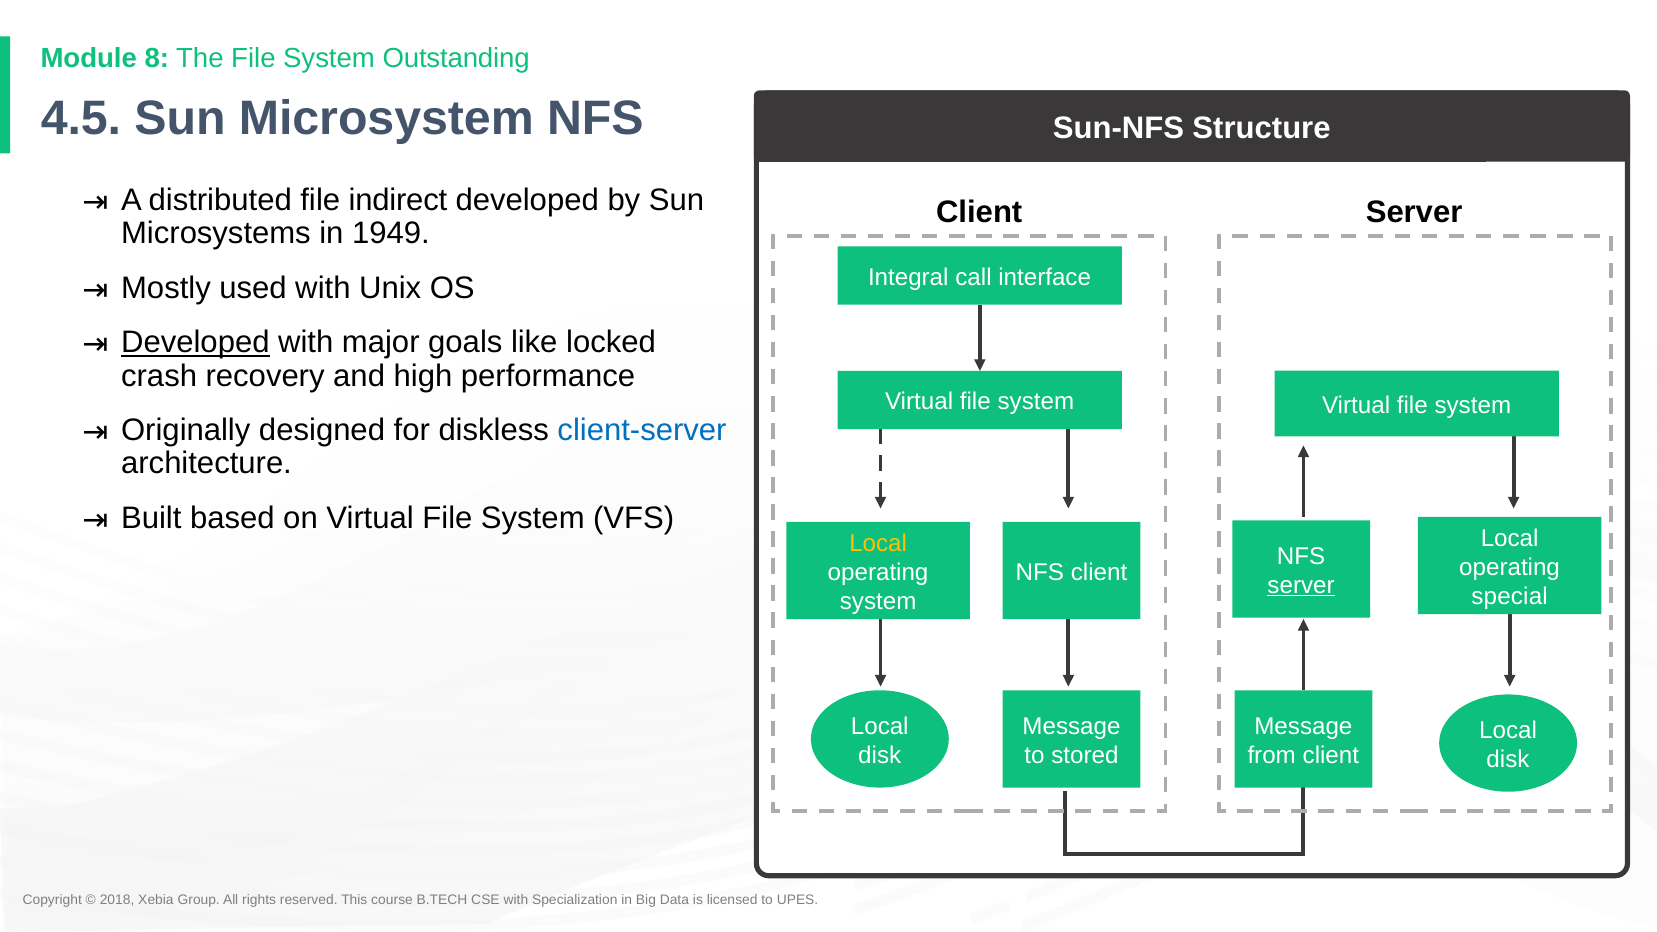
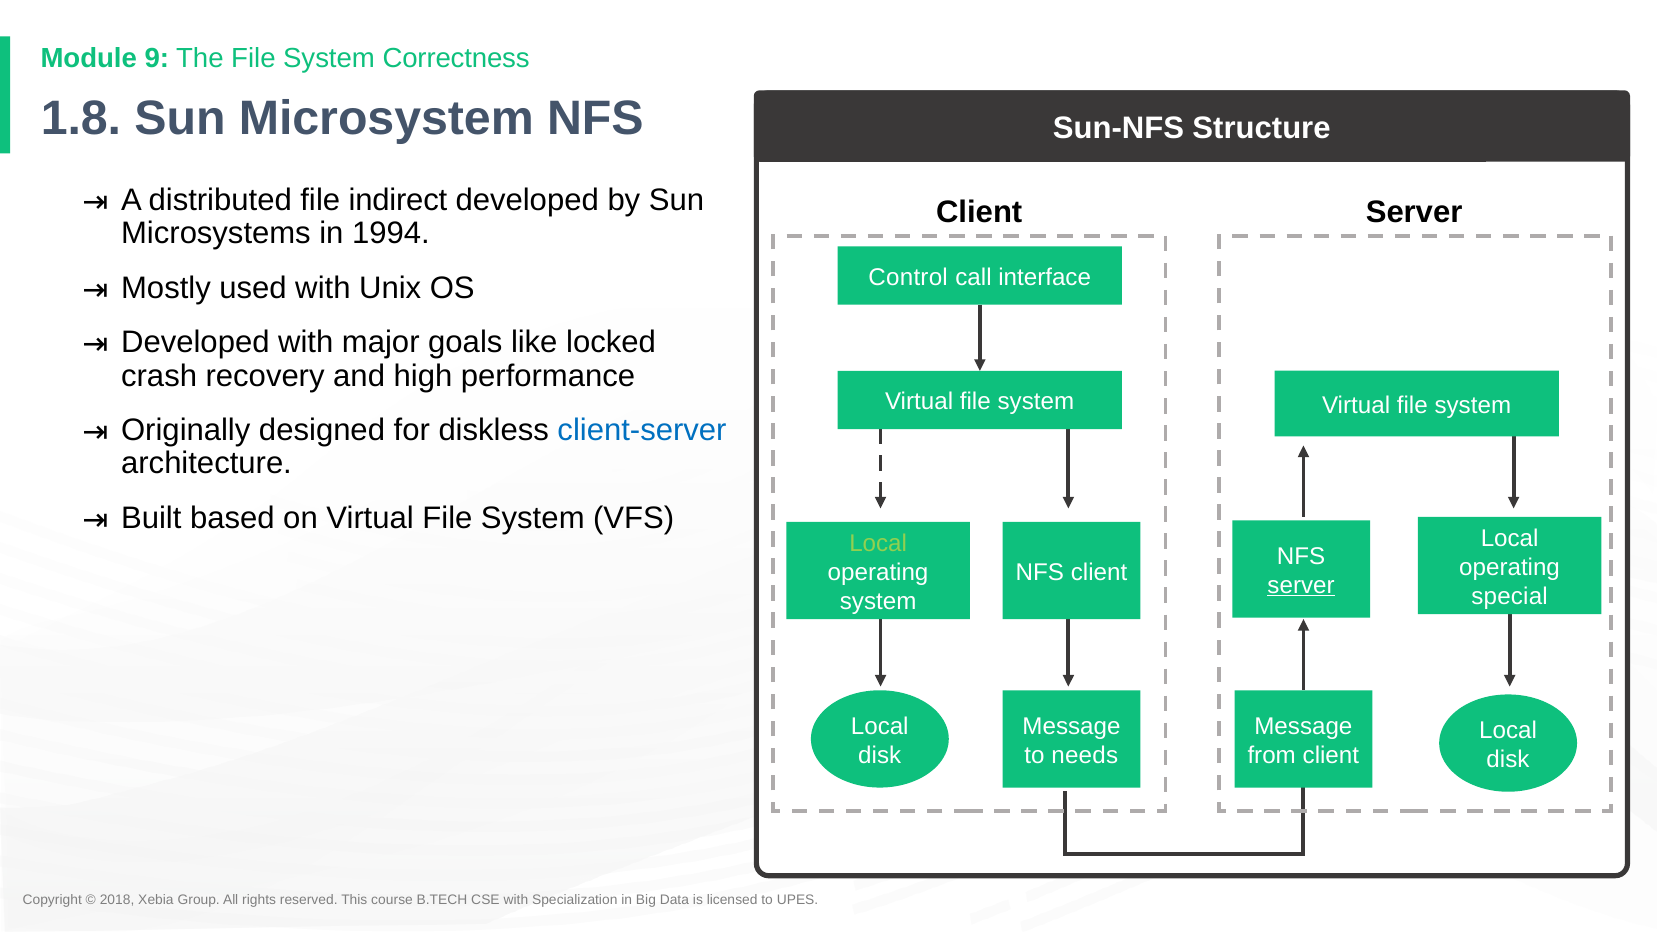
8: 8 -> 9
Outstanding: Outstanding -> Correctness
4.5: 4.5 -> 1.8
1949: 1949 -> 1994
Integral: Integral -> Control
Developed at (195, 342) underline: present -> none
Local at (878, 543) colour: yellow -> light green
stored: stored -> needs
